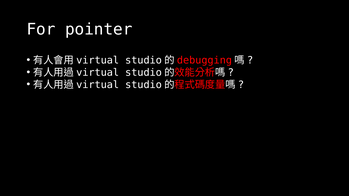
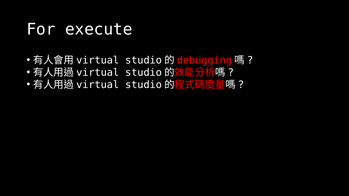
pointer: pointer -> execute
